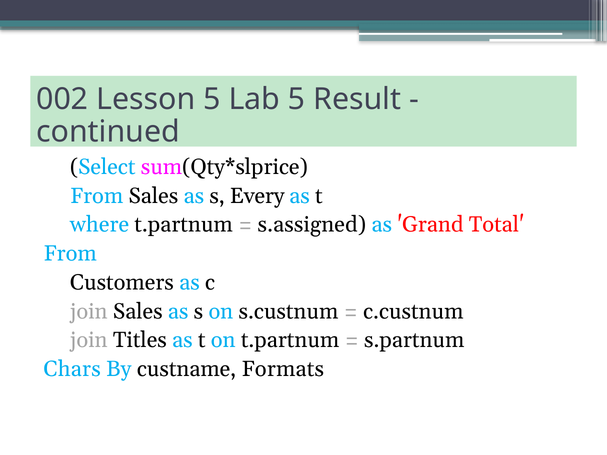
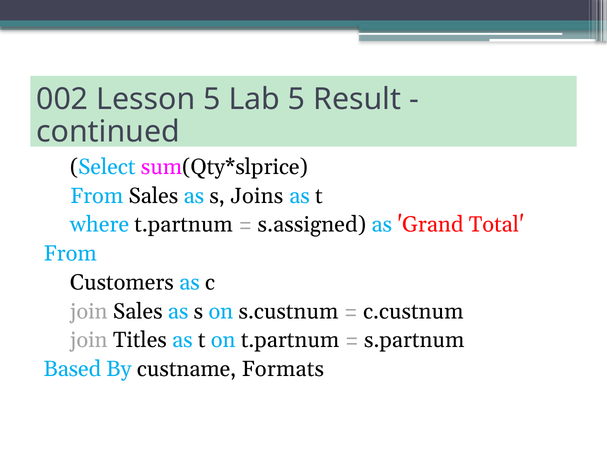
Every: Every -> Joins
Chars: Chars -> Based
